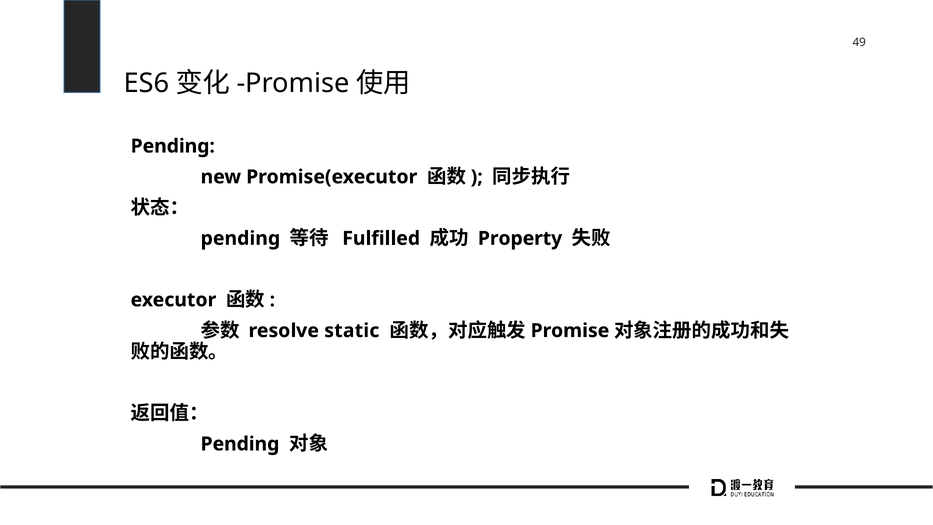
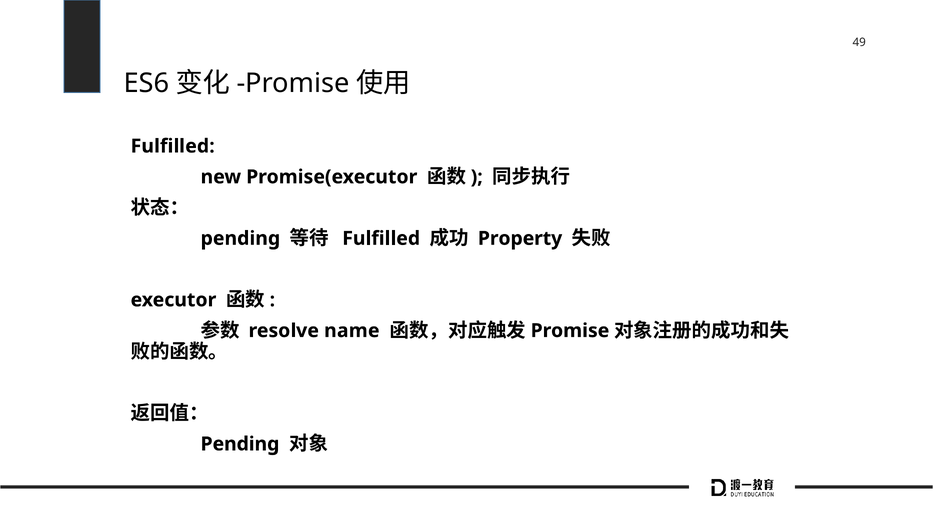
Pending at (173, 146): Pending -> Fulfilled
static: static -> name
